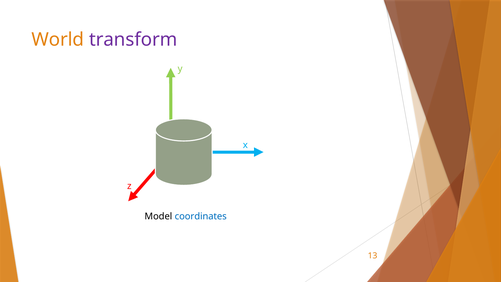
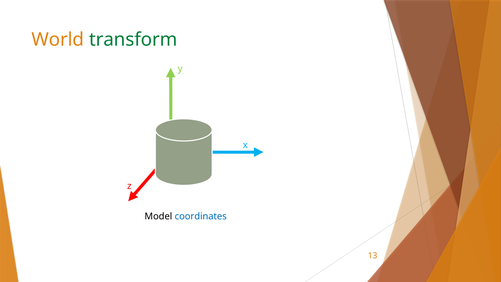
transform colour: purple -> green
